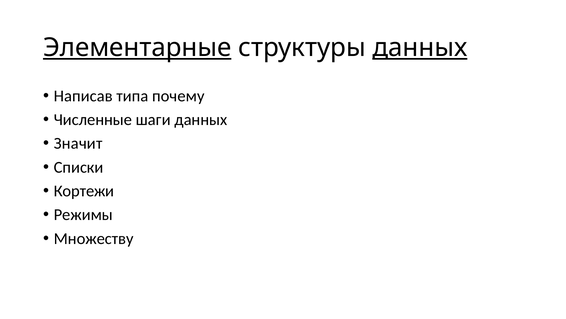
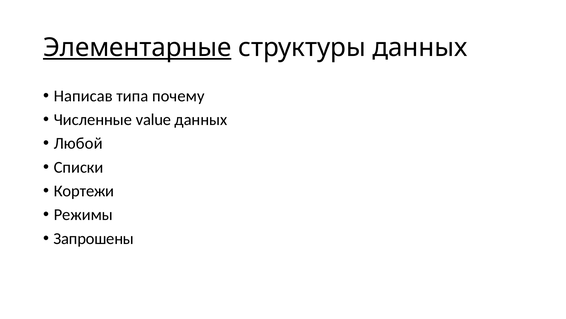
данных at (420, 48) underline: present -> none
шаги: шаги -> value
Значит: Значит -> Любой
Множеству: Множеству -> Запрошены
